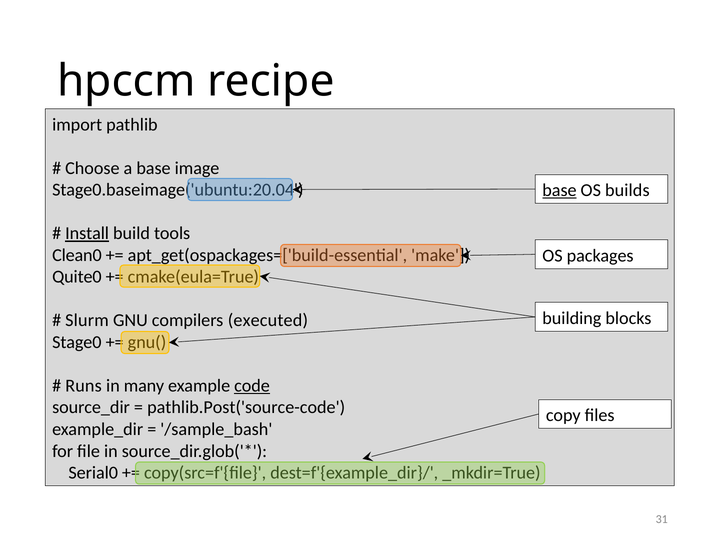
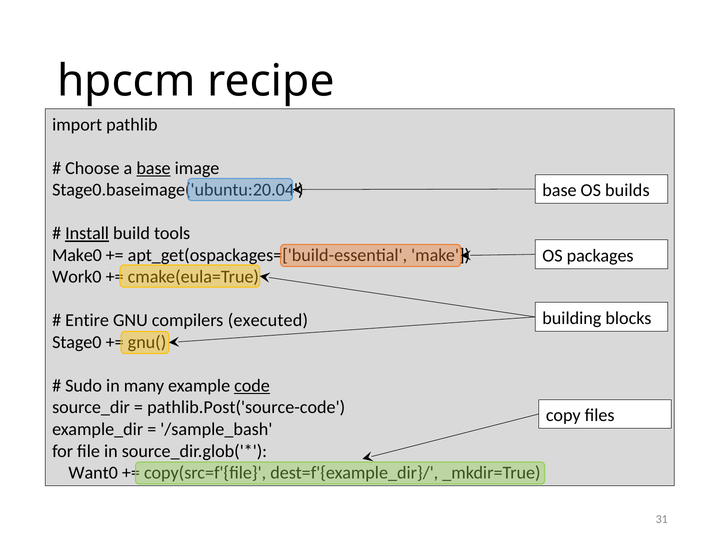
base at (153, 168) underline: none -> present
base at (559, 190) underline: present -> none
Clean0: Clean0 -> Make0
Quite0: Quite0 -> Work0
Slurm: Slurm -> Entire
Runs: Runs -> Sudo
Serial0: Serial0 -> Want0
